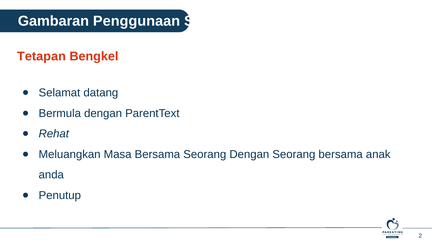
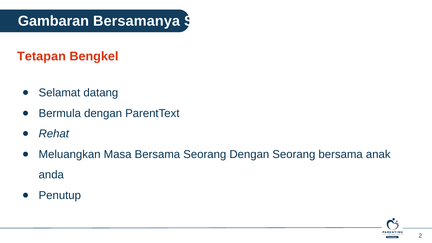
Penggunaan: Penggunaan -> Bersamanya
